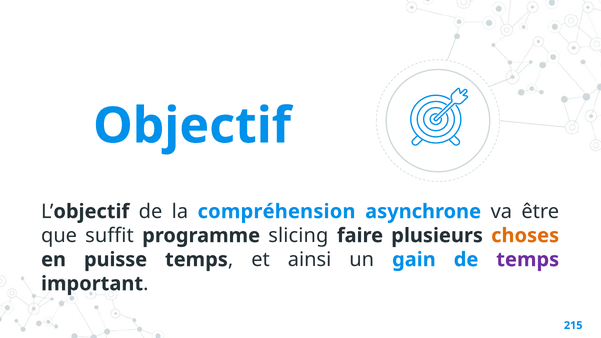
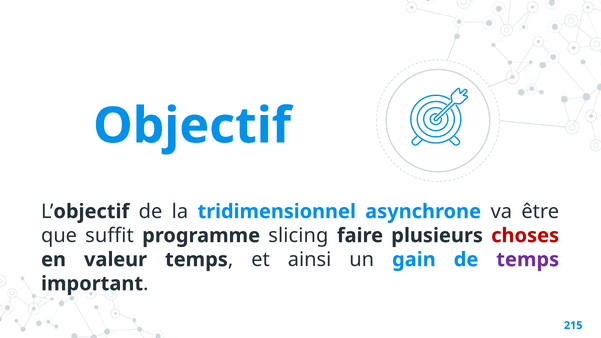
compréhension: compréhension -> tridimensionnel
choses colour: orange -> red
puisse: puisse -> valeur
